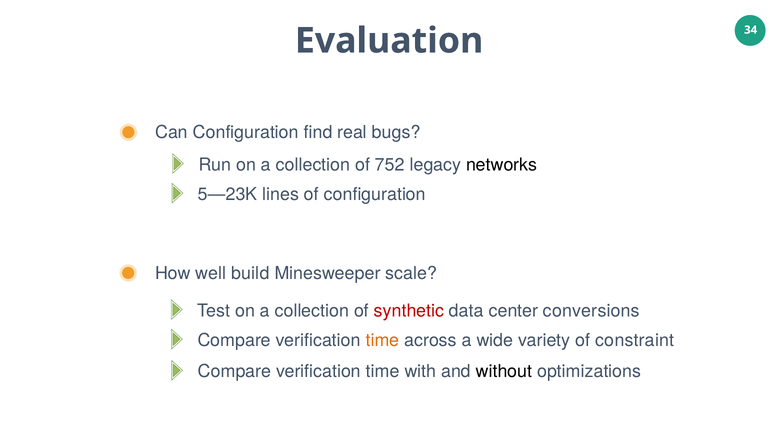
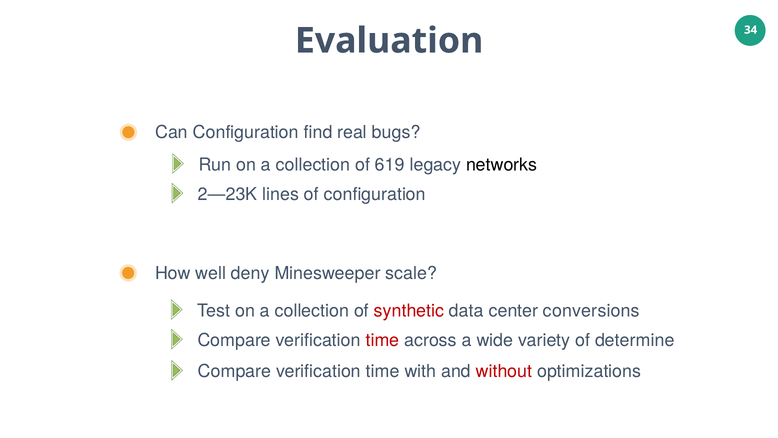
752: 752 -> 619
5—23K: 5—23K -> 2—23K
build: build -> deny
time at (383, 340) colour: orange -> red
constraint: constraint -> determine
without colour: black -> red
